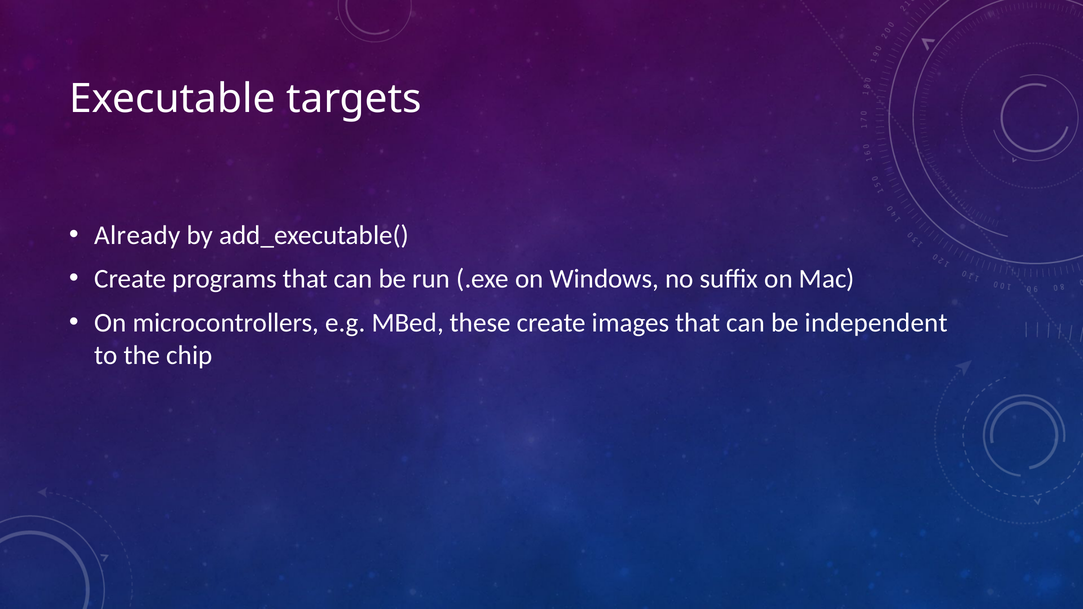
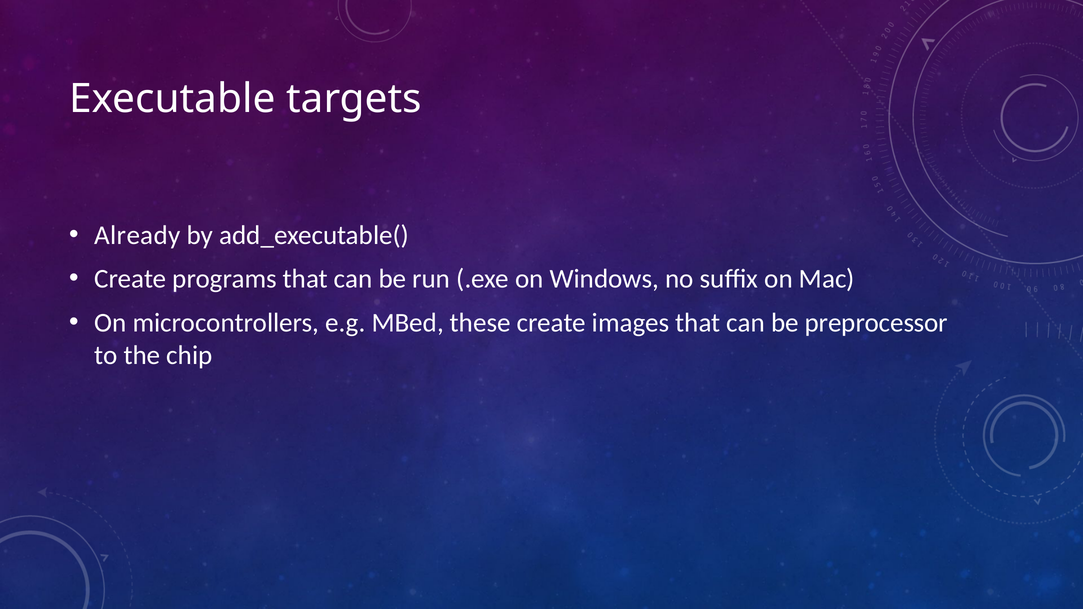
independent: independent -> preprocessor
